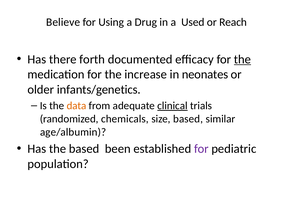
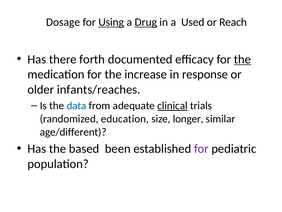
Believe: Believe -> Dosage
Using underline: none -> present
Drug underline: none -> present
neonates: neonates -> response
infants/genetics: infants/genetics -> infants/reaches
data colour: orange -> blue
chemicals: chemicals -> education
size based: based -> longer
age/albumin: age/albumin -> age/different
